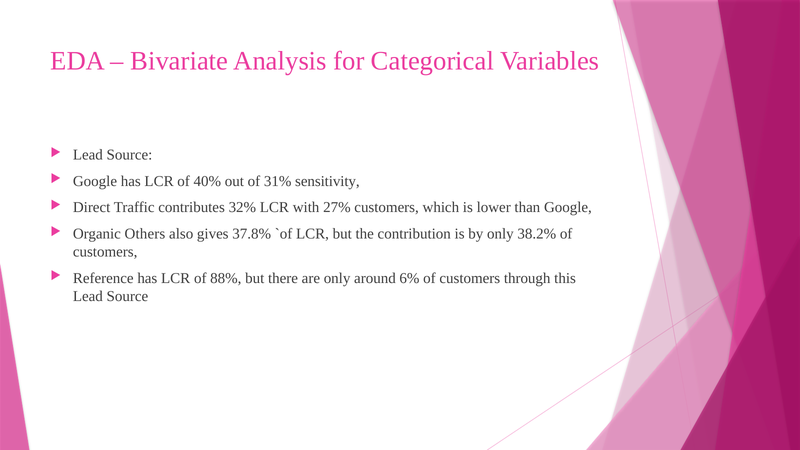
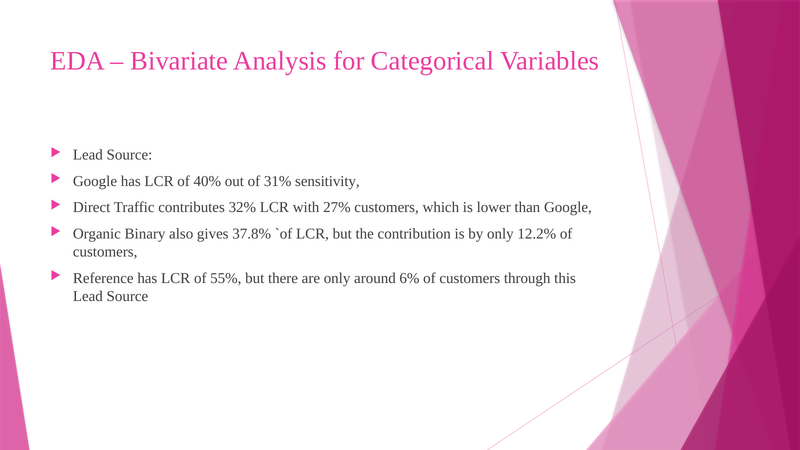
Others: Others -> Binary
38.2%: 38.2% -> 12.2%
88%: 88% -> 55%
